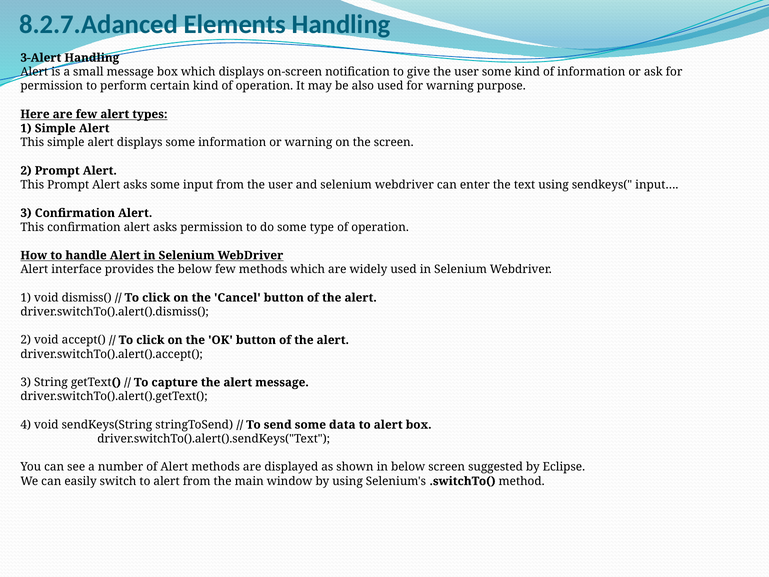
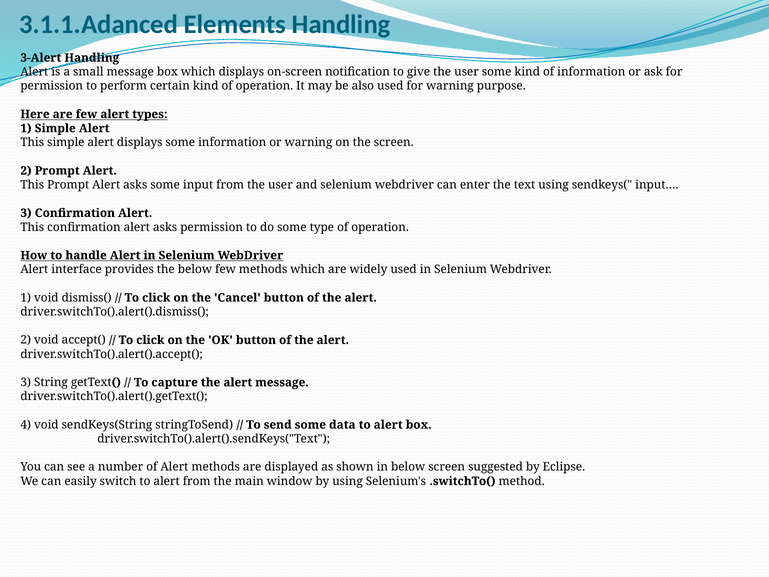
8.2.7.Adanced: 8.2.7.Adanced -> 3.1.1.Adanced
